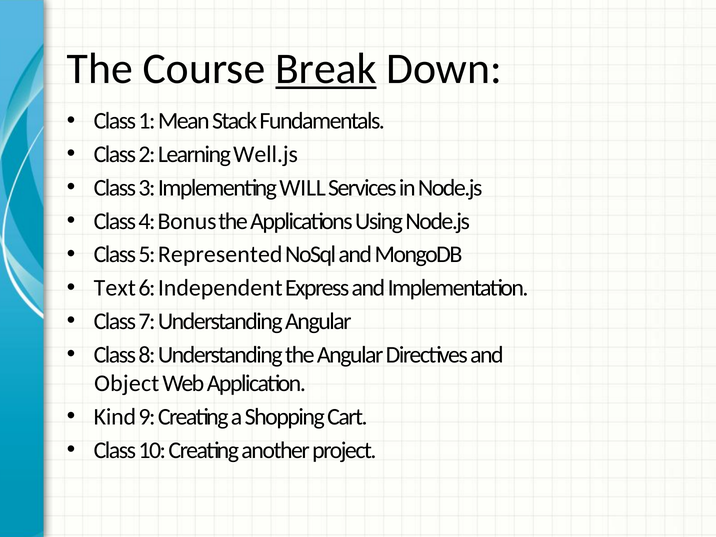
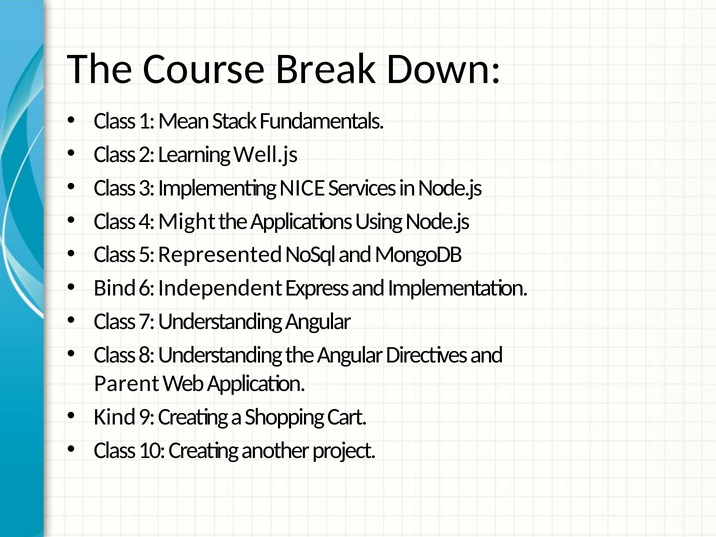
Break underline: present -> none
WILL: WILL -> NICE
Bonus: Bonus -> Might
Text: Text -> Bind
Object: Object -> Parent
